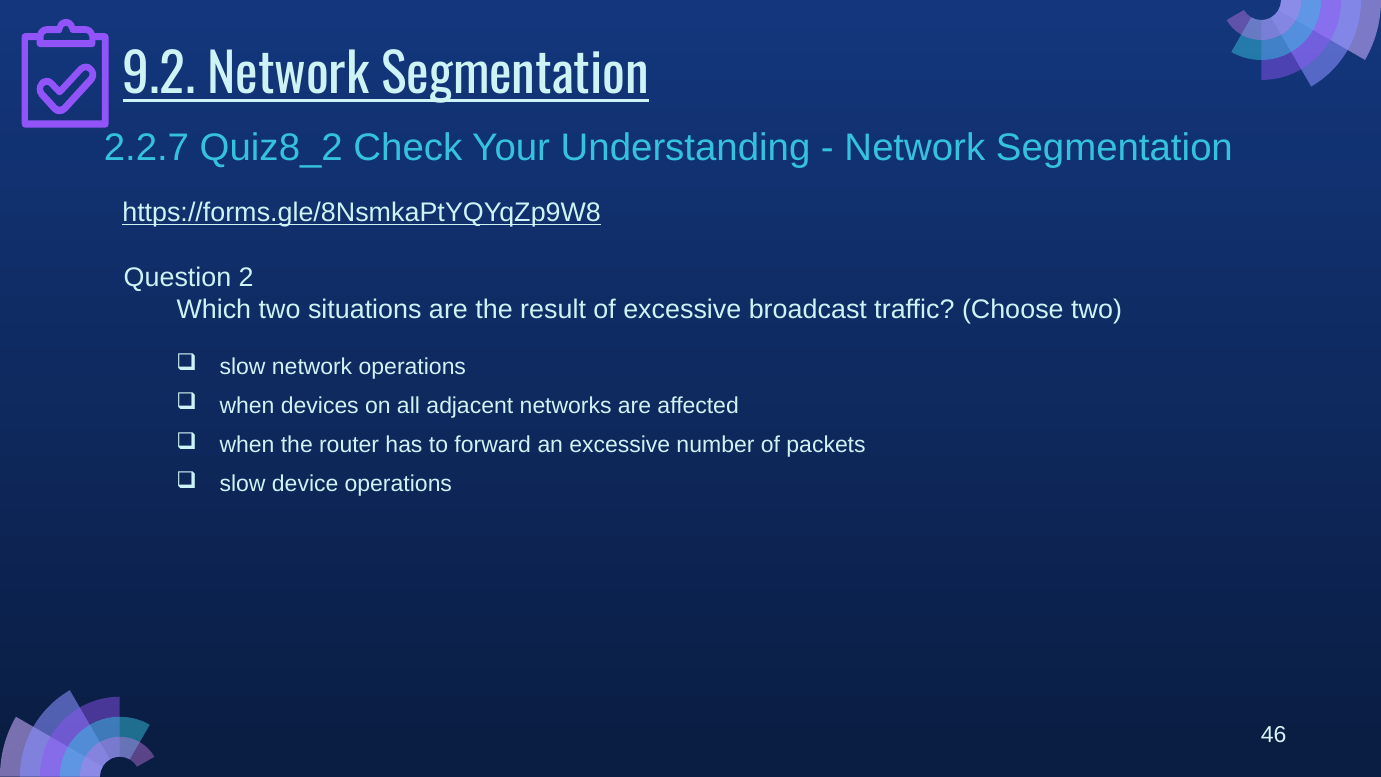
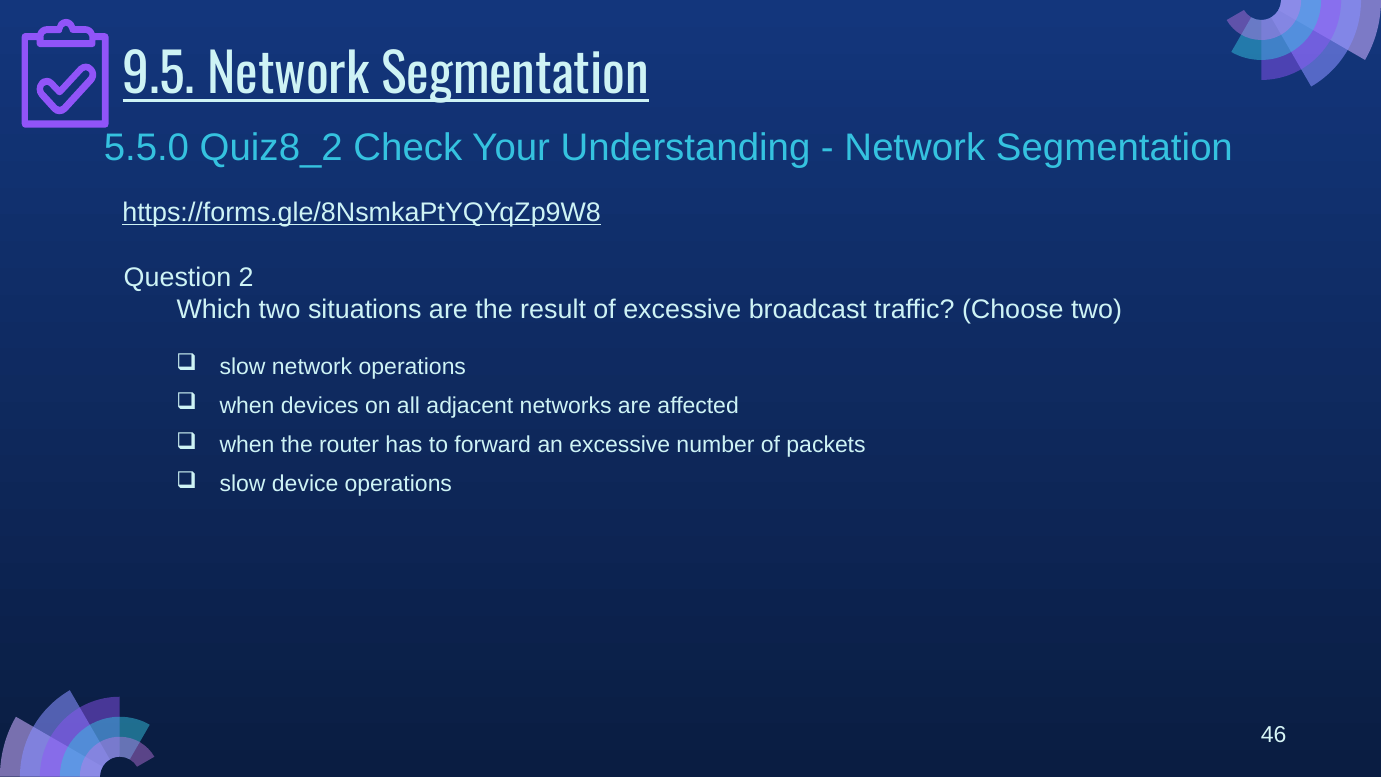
9.2: 9.2 -> 9.5
2.2.7: 2.2.7 -> 5.5.0
